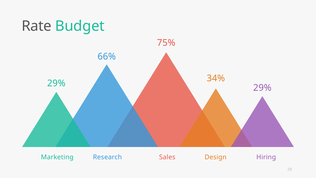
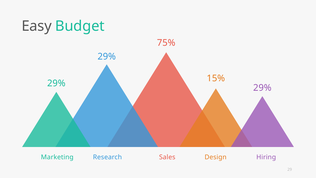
Rate: Rate -> Easy
66% at (107, 56): 66% -> 29%
34%: 34% -> 15%
